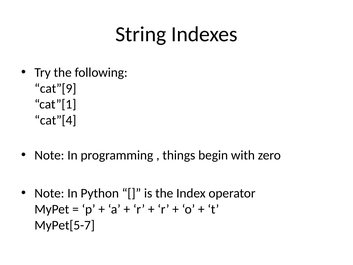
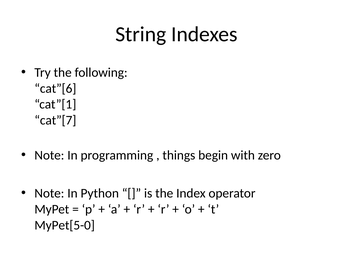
cat”[9: cat”[9 -> cat”[6
cat”[4: cat”[4 -> cat”[7
MyPet[5-7: MyPet[5-7 -> MyPet[5-0
